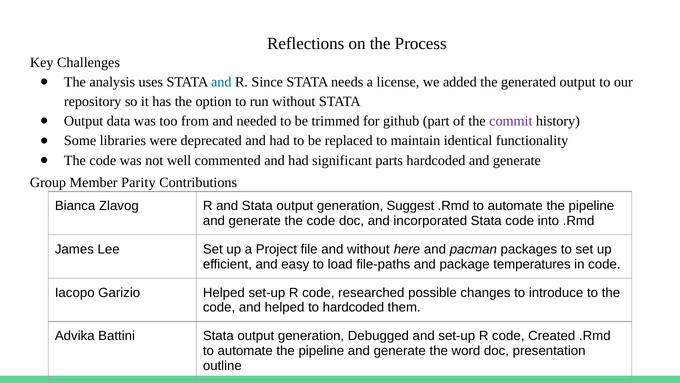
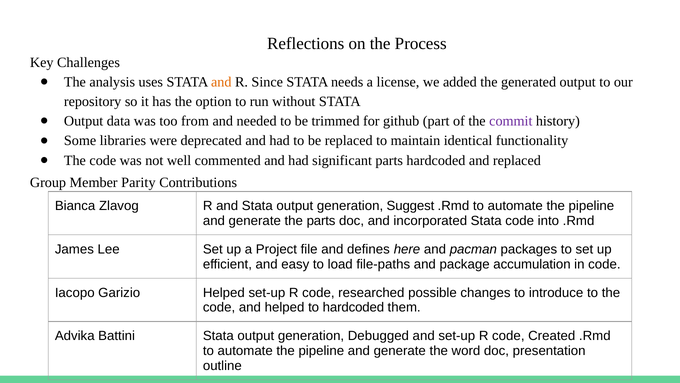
and at (221, 82) colour: blue -> orange
hardcoded and generate: generate -> replaced
generate the code: code -> parts
and without: without -> defines
temperatures: temperatures -> accumulation
